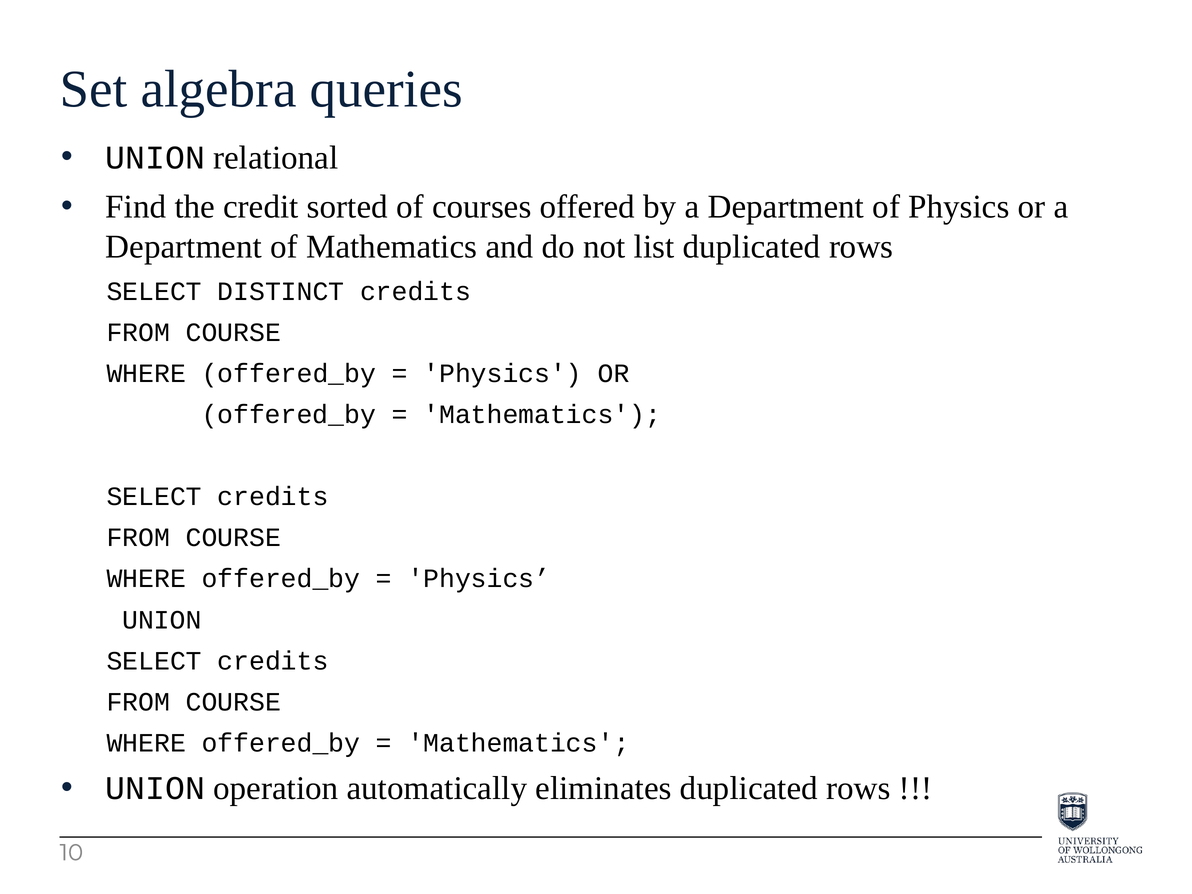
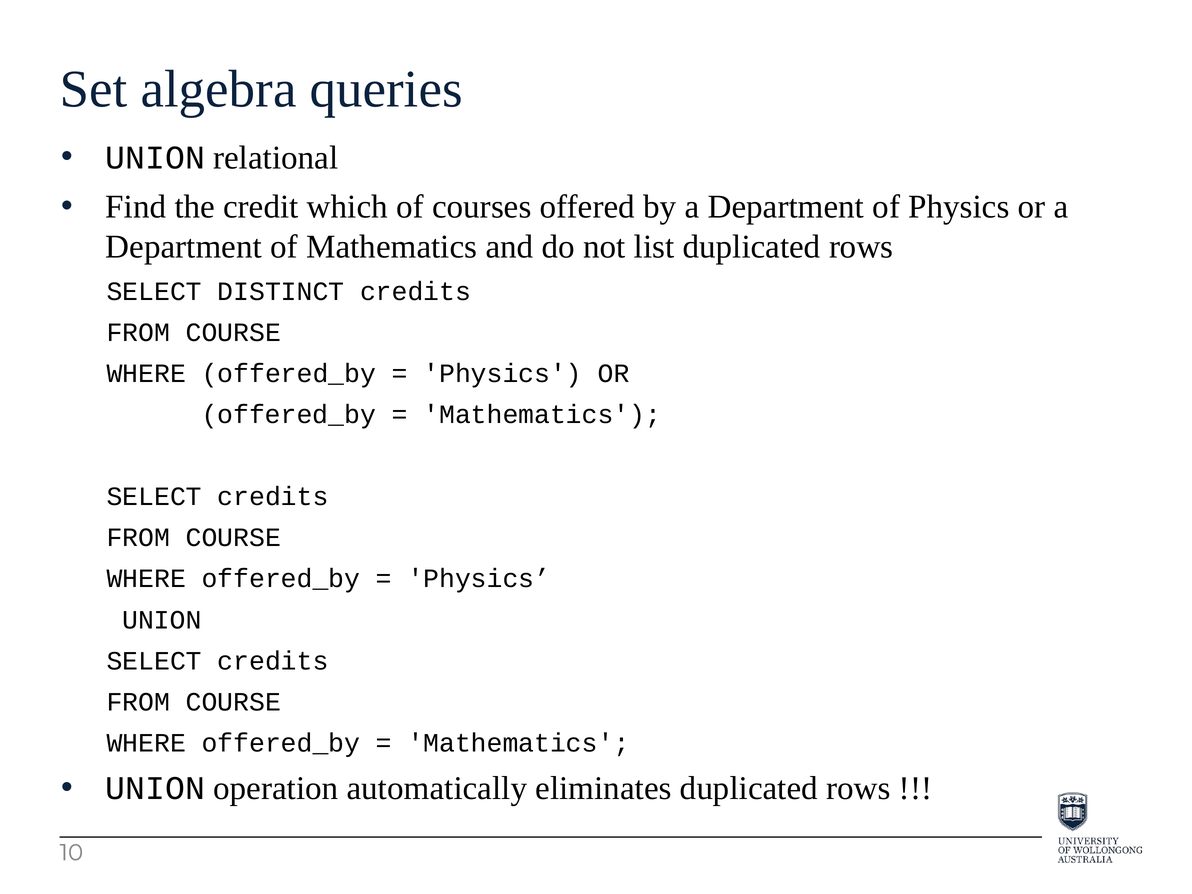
sorted: sorted -> which
